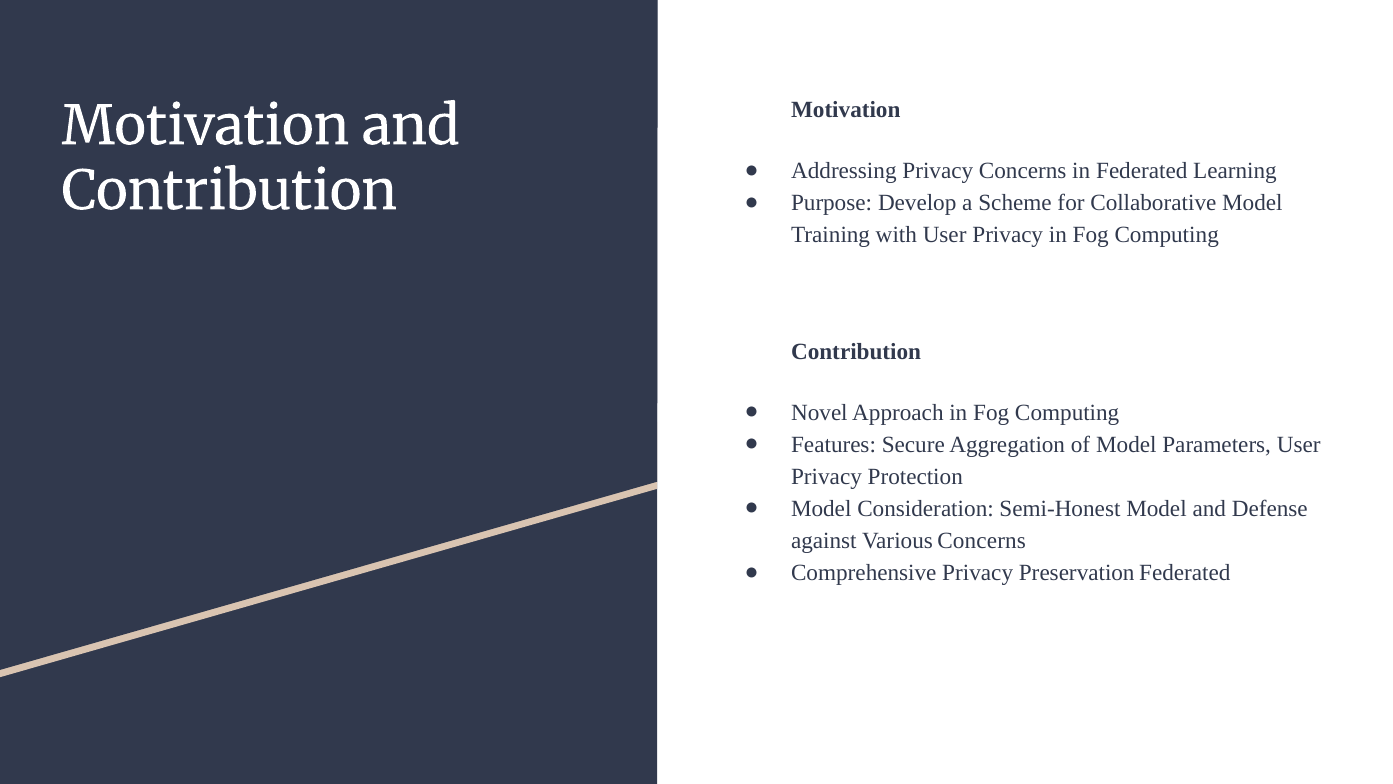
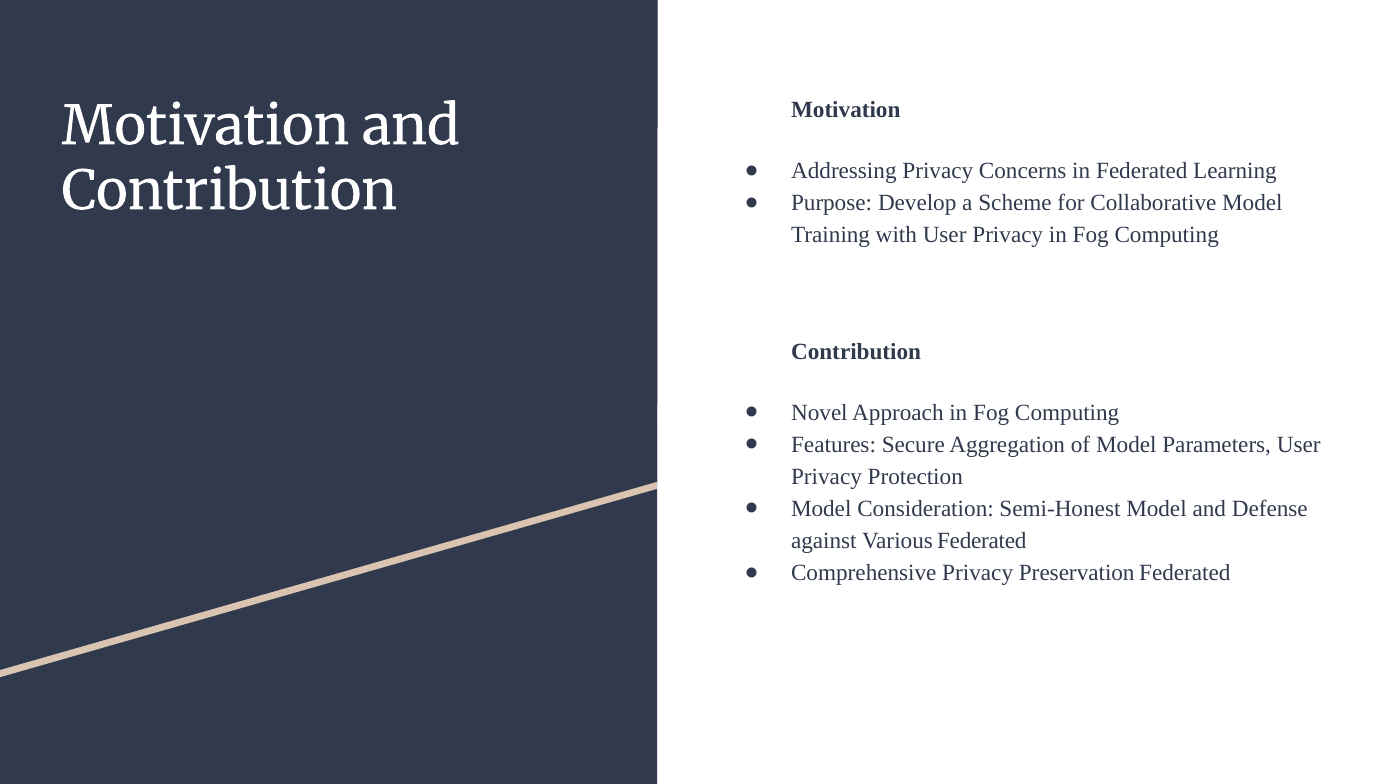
Various Concerns: Concerns -> Federated
